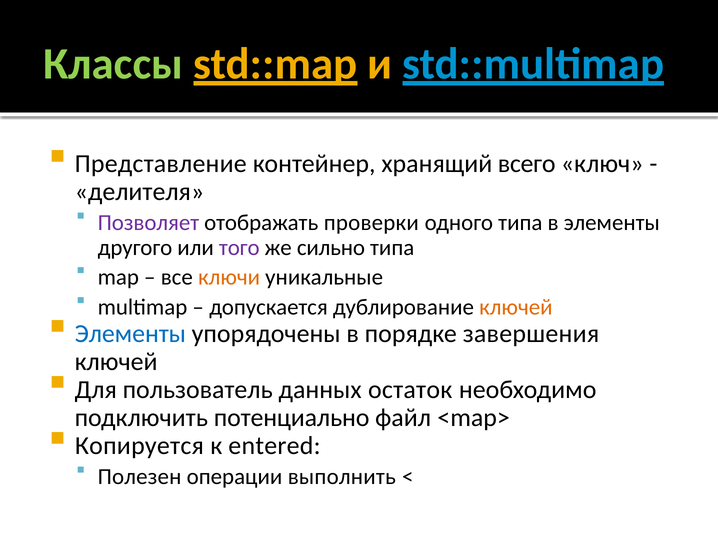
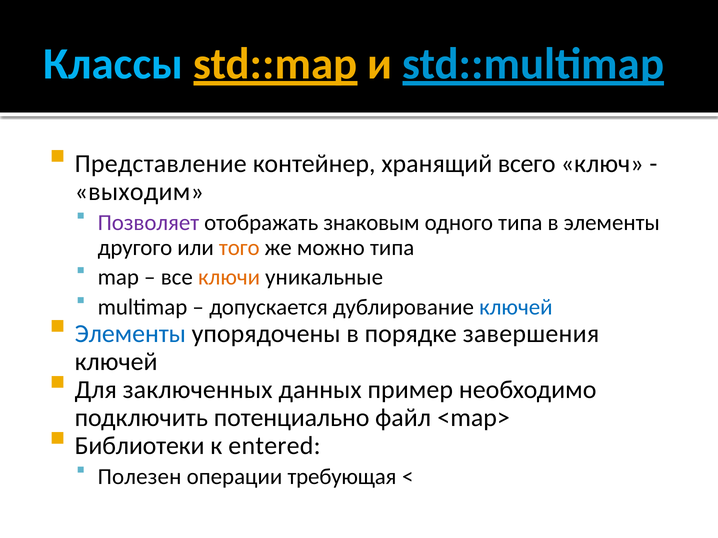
Классы colour: light green -> light blue
делителя: делителя -> выходим
проверки: проверки -> знаковым
того colour: purple -> orange
сильно: сильно -> можно
ключей at (516, 307) colour: orange -> blue
пользователь: пользователь -> заключенных
остаток: остаток -> пример
Копируется: Копируется -> Библиотеки
выполнить: выполнить -> требующая
